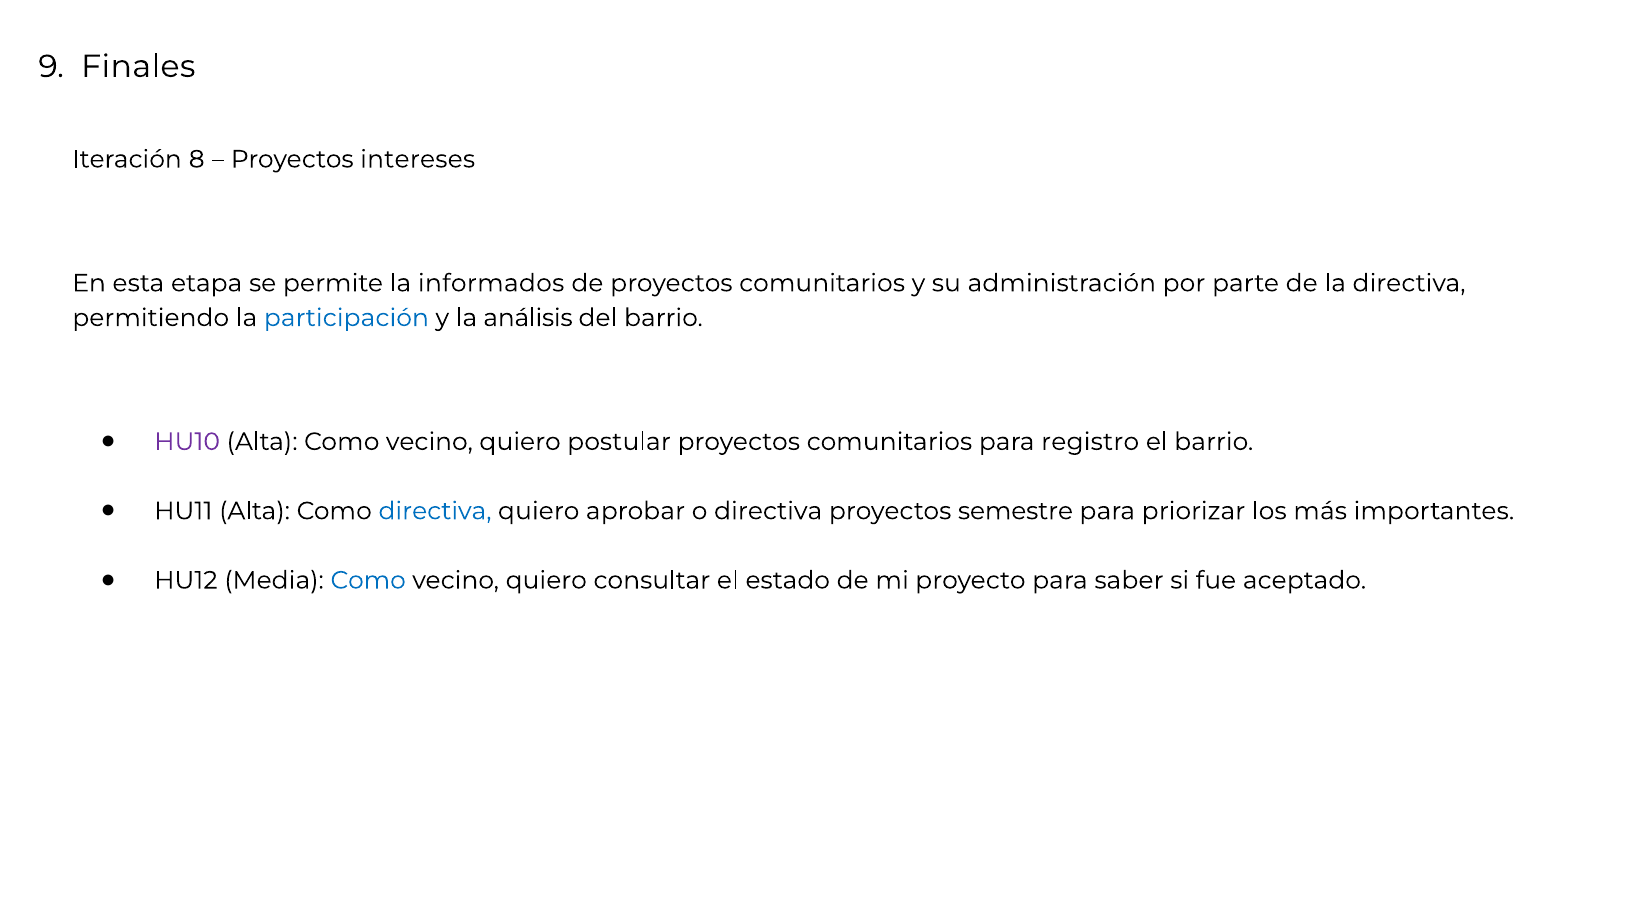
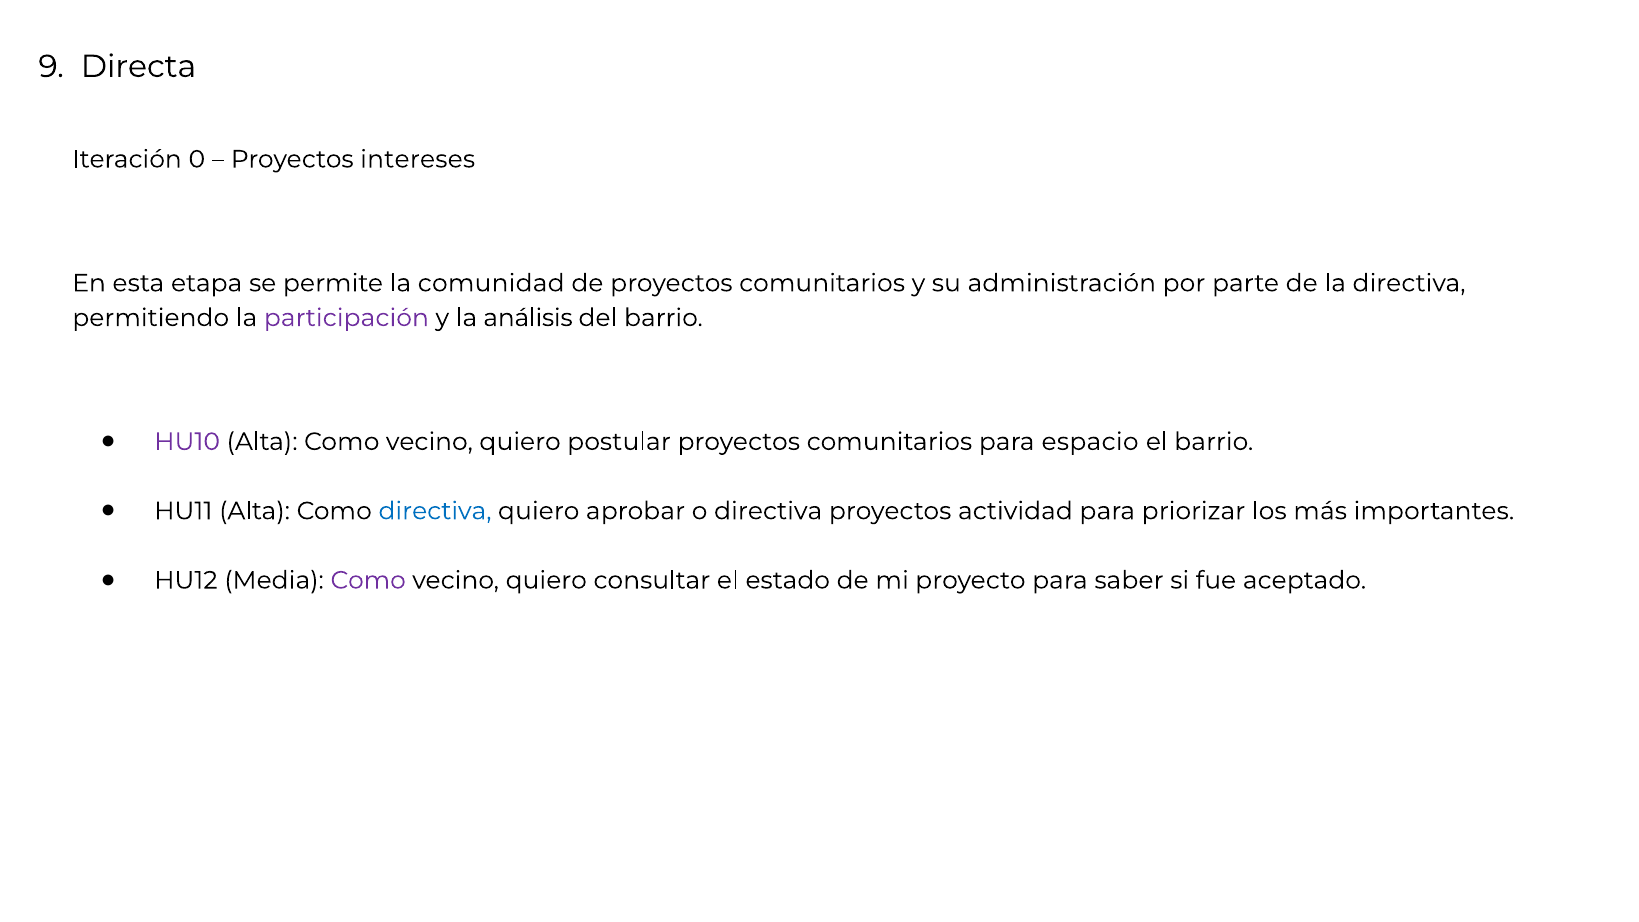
Finales: Finales -> Directa
8: 8 -> 0
informados: informados -> comunidad
participación colour: blue -> purple
registro: registro -> espacio
semestre: semestre -> actividad
Como at (368, 580) colour: blue -> purple
